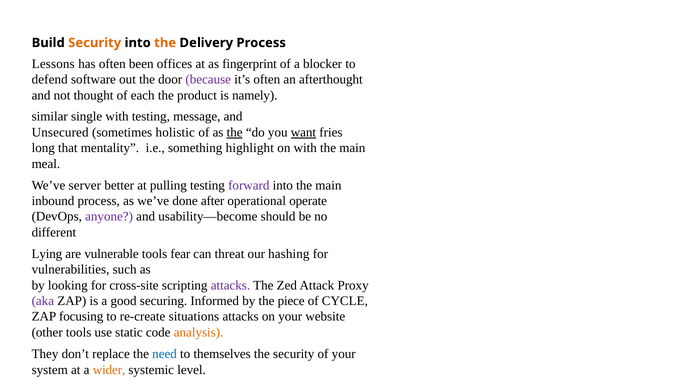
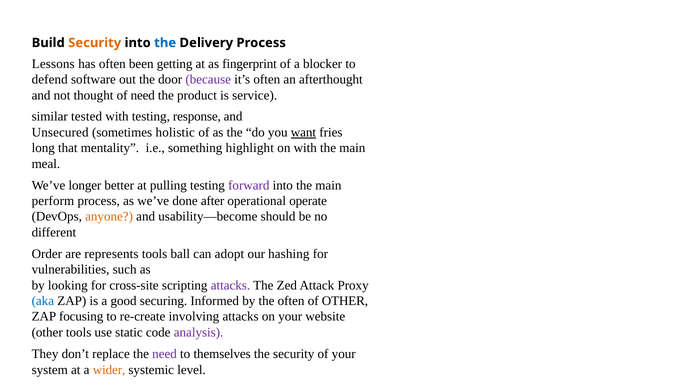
the at (165, 43) colour: orange -> blue
offices: offices -> getting
of each: each -> need
namely: namely -> service
single: single -> tested
message: message -> response
the at (235, 132) underline: present -> none
server: server -> longer
inbound: inbound -> perform
anyone colour: purple -> orange
Lying: Lying -> Order
vulnerable: vulnerable -> represents
fear: fear -> ball
threat: threat -> adopt
aka colour: purple -> blue
the piece: piece -> often
of CYCLE: CYCLE -> OTHER
situations: situations -> involving
analysis colour: orange -> purple
need at (165, 354) colour: blue -> purple
